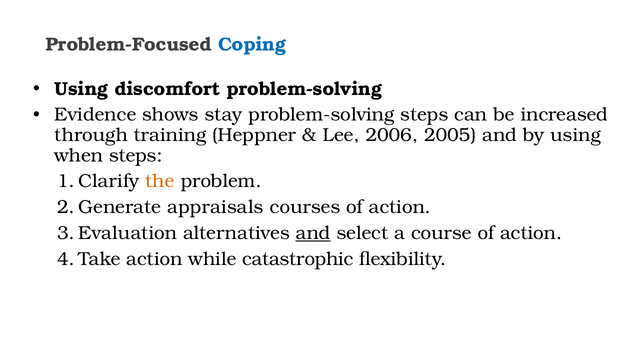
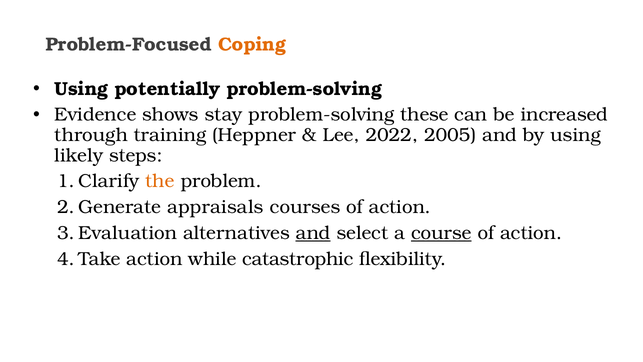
Coping colour: blue -> orange
discomfort: discomfort -> potentially
problem-solving steps: steps -> these
2006: 2006 -> 2022
when: when -> likely
course underline: none -> present
